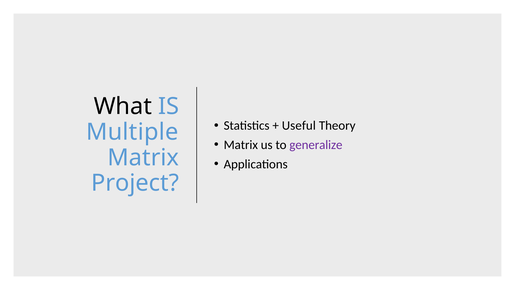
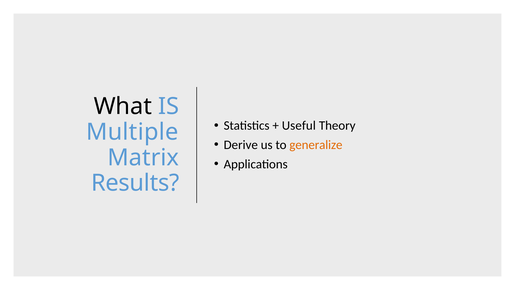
Matrix at (241, 145): Matrix -> Derive
generalize colour: purple -> orange
Project: Project -> Results
